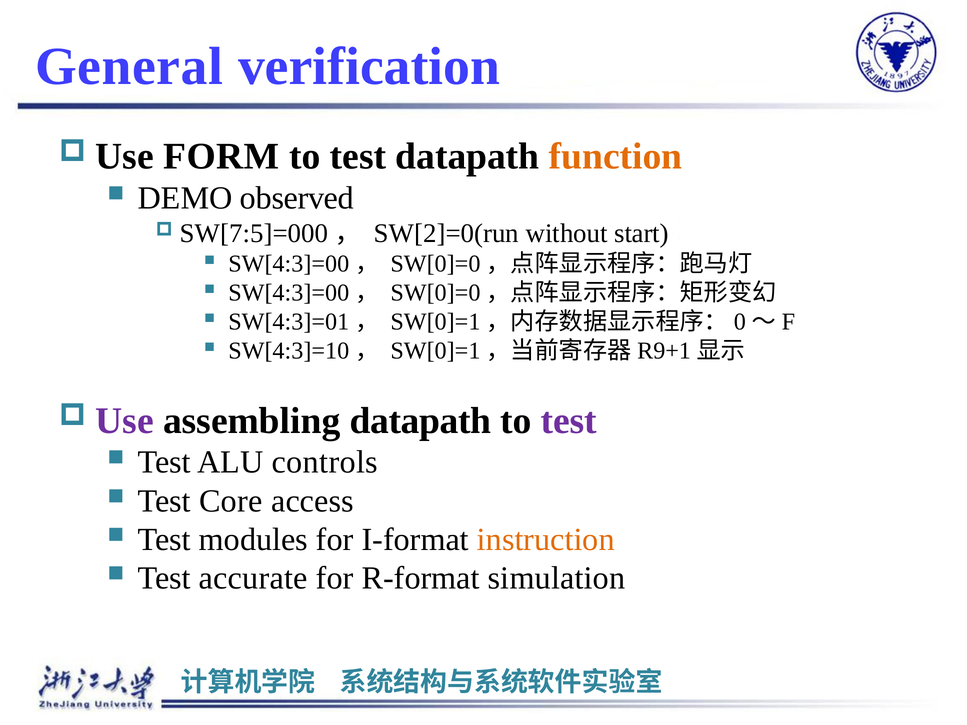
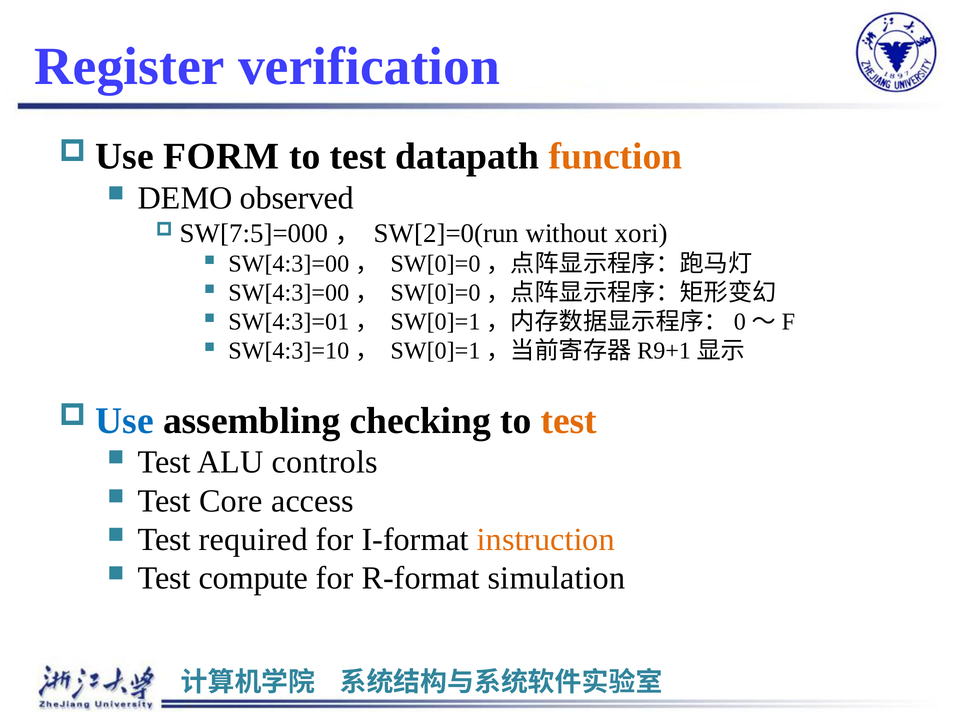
General: General -> Register
start: start -> xori
Use at (125, 421) colour: purple -> blue
assembling datapath: datapath -> checking
test at (569, 421) colour: purple -> orange
modules: modules -> required
accurate: accurate -> compute
